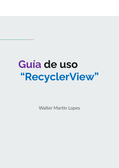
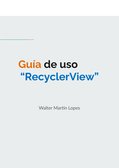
Guía colour: purple -> orange
